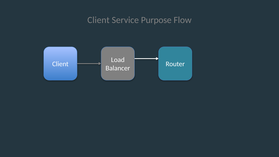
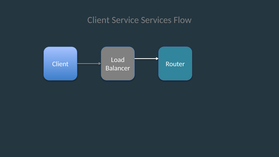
Purpose: Purpose -> Services
